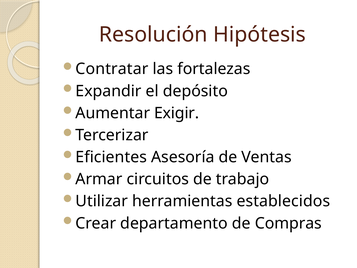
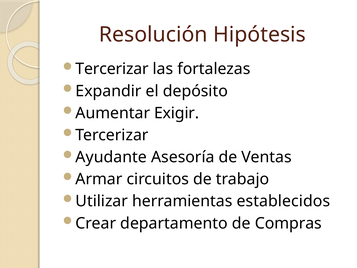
Contratar at (112, 69): Contratar -> Tercerizar
Eficientes: Eficientes -> Ayudante
